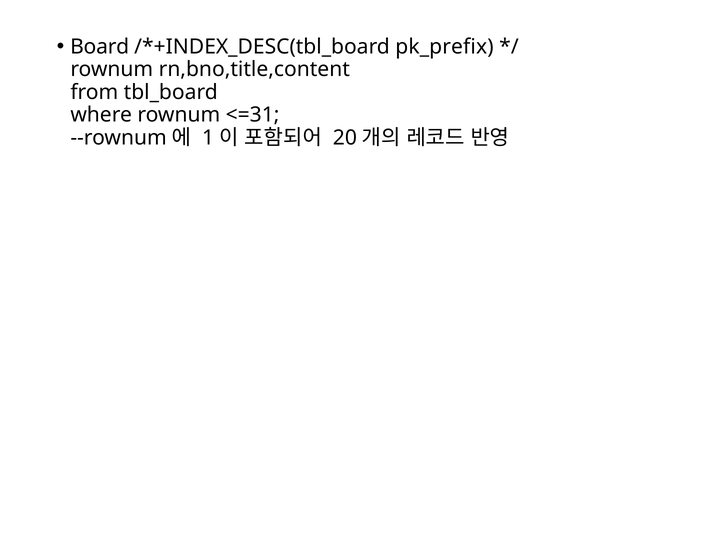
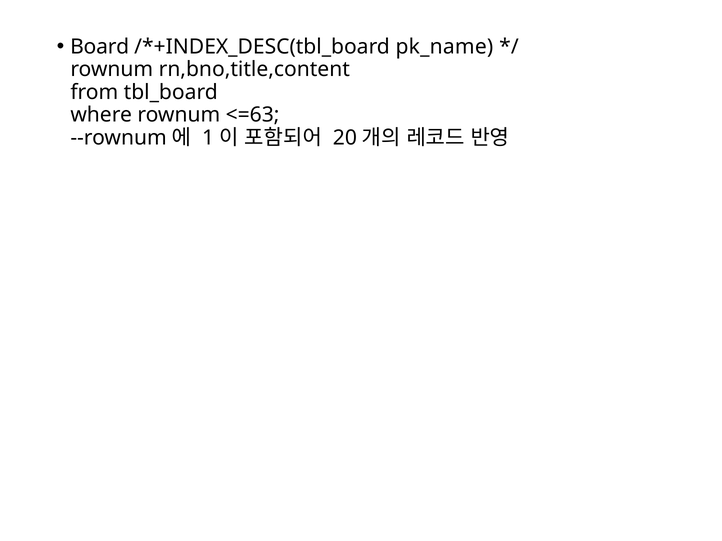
pk_prefix: pk_prefix -> pk_name
<=31: <=31 -> <=63
